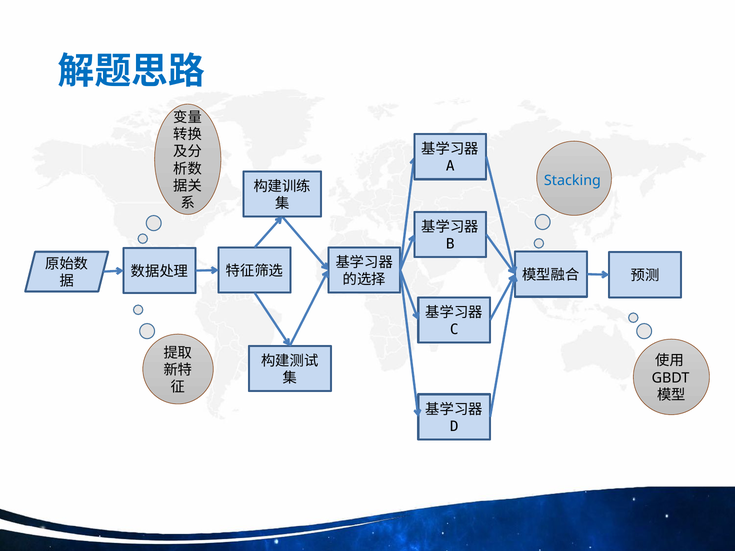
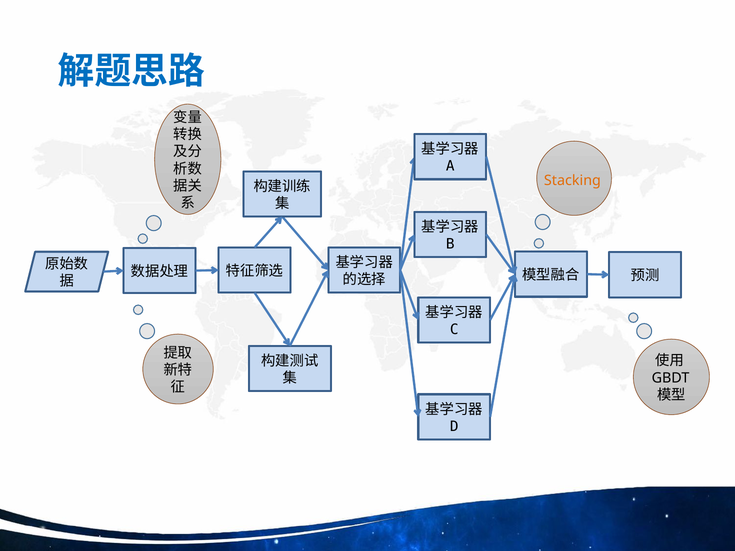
Stacking colour: blue -> orange
